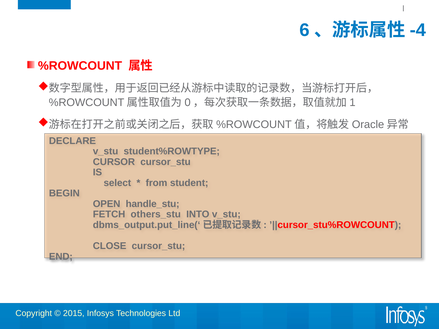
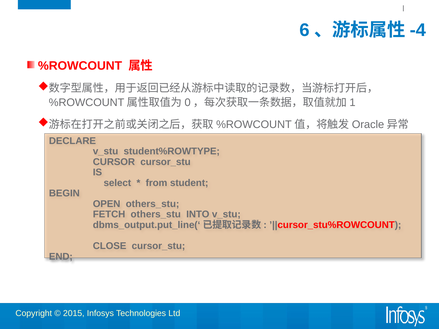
OPEN handle_stu: handle_stu -> others_stu
